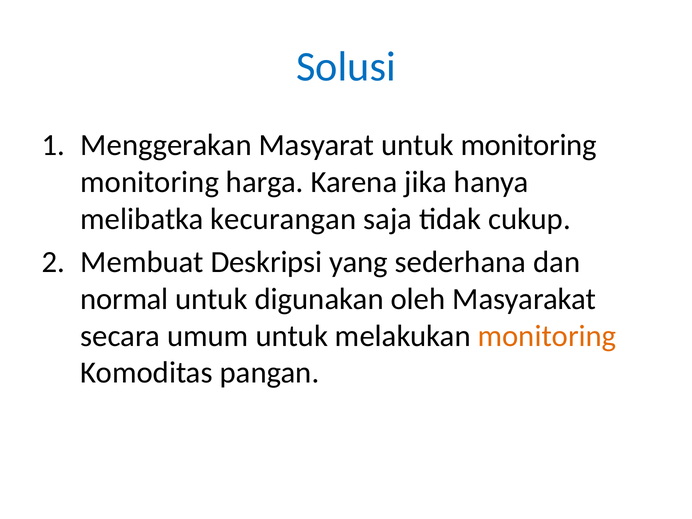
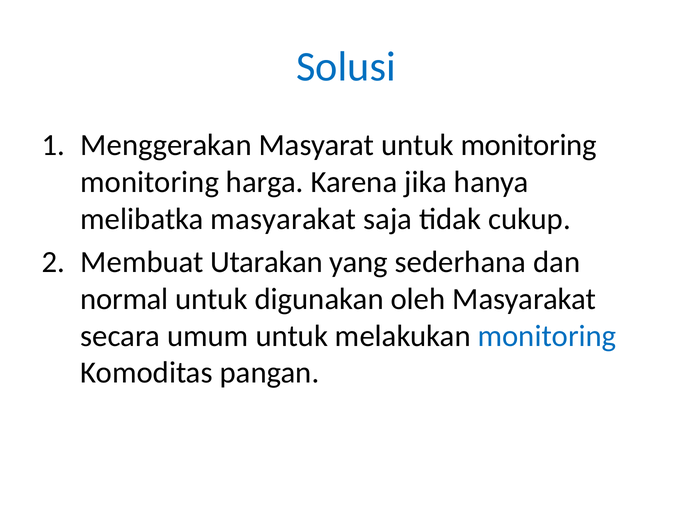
melibatka kecurangan: kecurangan -> masyarakat
Deskripsi: Deskripsi -> Utarakan
monitoring at (547, 336) colour: orange -> blue
